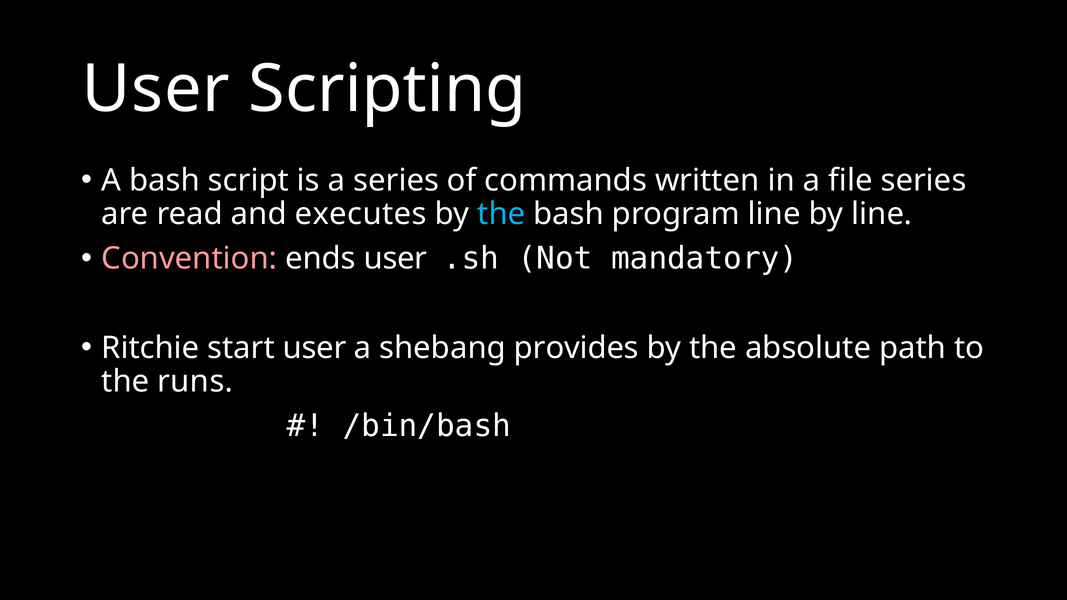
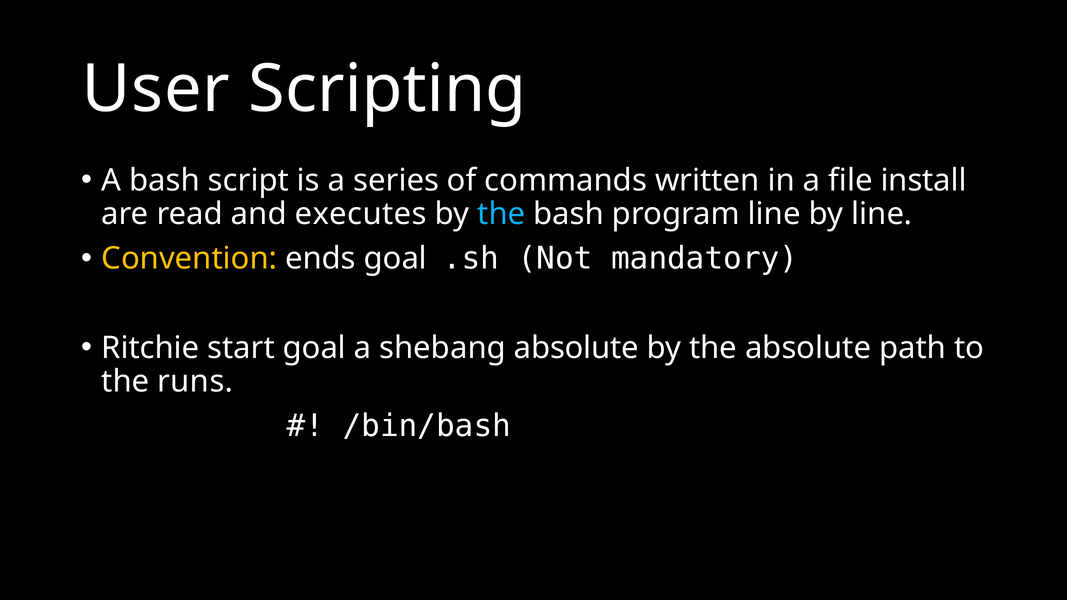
file series: series -> install
Convention colour: pink -> yellow
ends user: user -> goal
start user: user -> goal
shebang provides: provides -> absolute
